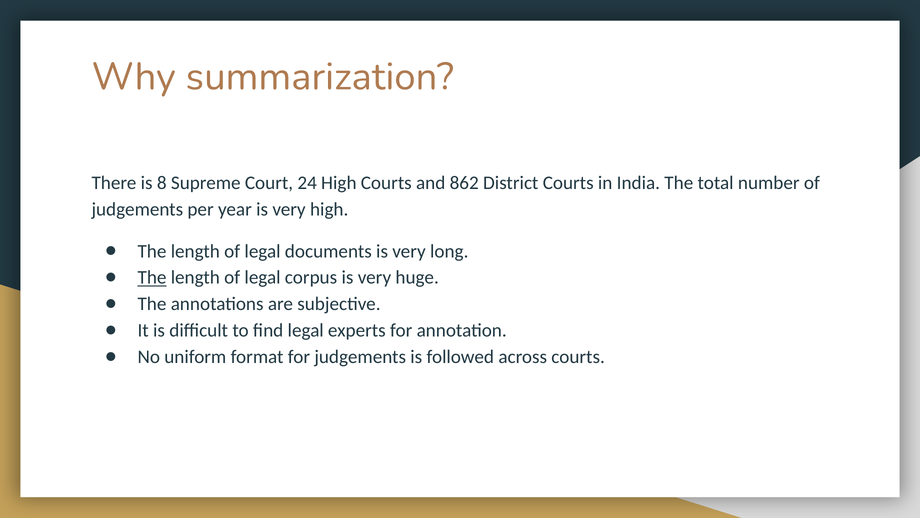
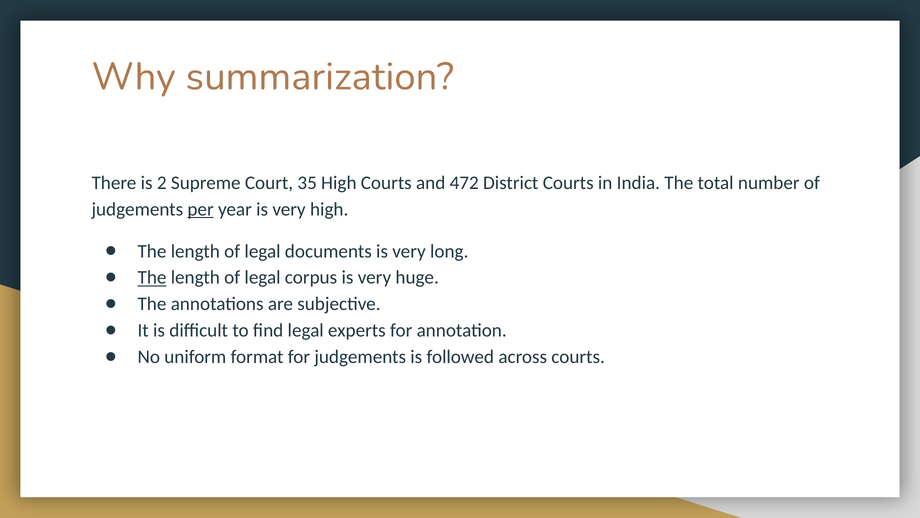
8: 8 -> 2
24: 24 -> 35
862: 862 -> 472
per underline: none -> present
